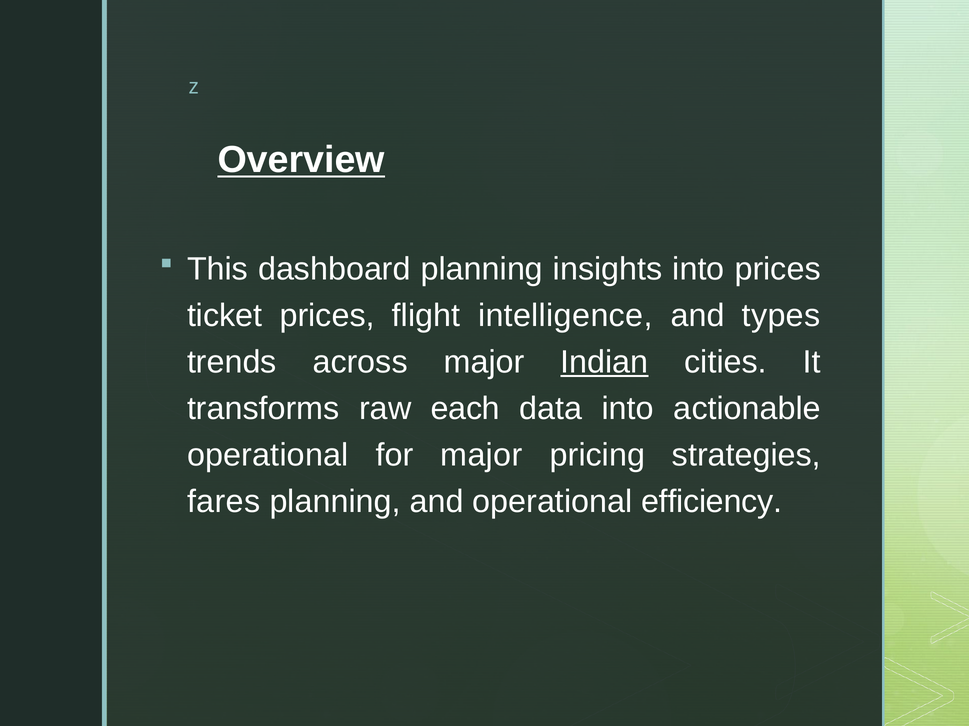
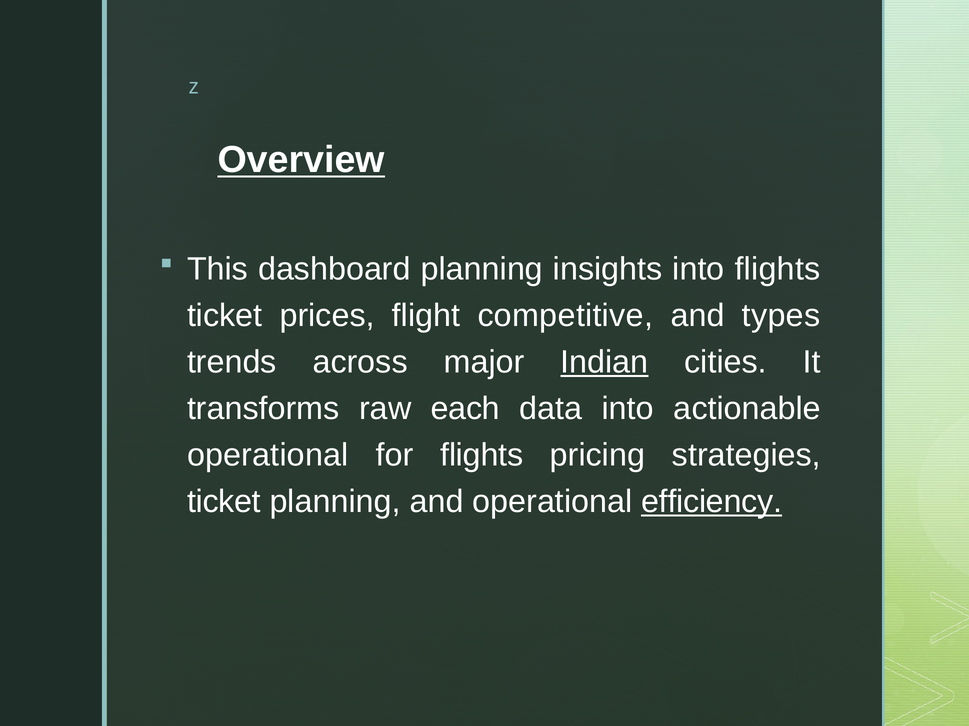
into prices: prices -> flights
intelligence: intelligence -> competitive
for major: major -> flights
fares at (224, 502): fares -> ticket
efficiency underline: none -> present
